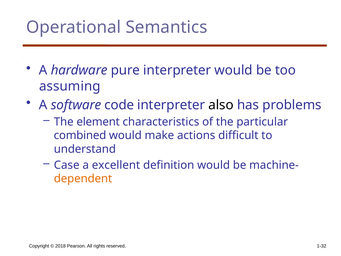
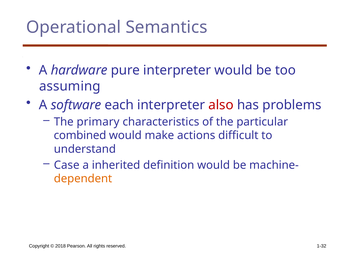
code: code -> each
also colour: black -> red
element: element -> primary
excellent: excellent -> inherited
